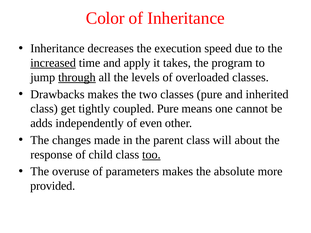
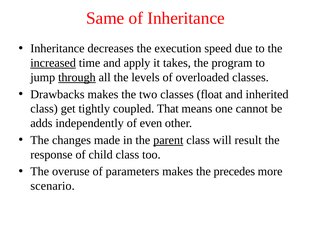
Color: Color -> Same
classes pure: pure -> float
coupled Pure: Pure -> That
parent underline: none -> present
about: about -> result
too underline: present -> none
absolute: absolute -> precedes
provided: provided -> scenario
